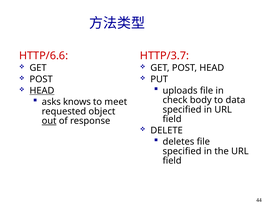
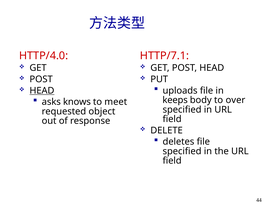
HTTP/6.6: HTTP/6.6 -> HTTP/4.0
HTTP/3.7: HTTP/3.7 -> HTTP/7.1
check: check -> keeps
data: data -> over
out underline: present -> none
